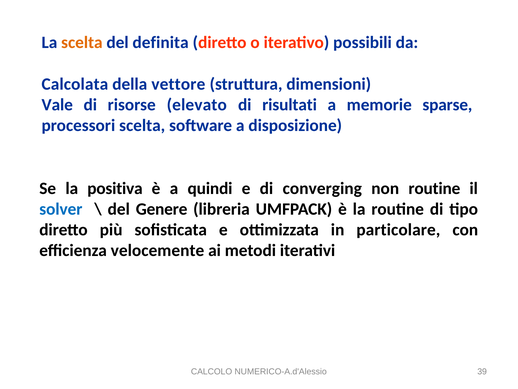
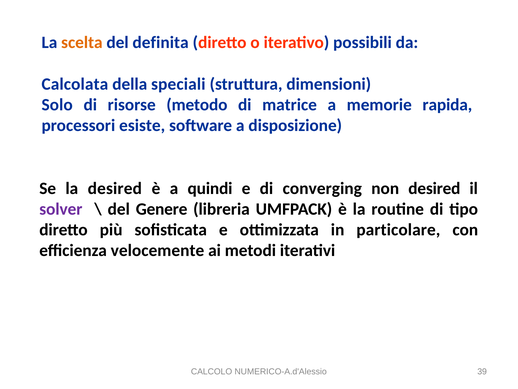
vettore: vettore -> speciali
Vale: Vale -> Solo
elevato: elevato -> metodo
risultati: risultati -> matrice
sparse: sparse -> rapida
processori scelta: scelta -> esiste
la positiva: positiva -> desired
non routine: routine -> desired
solver colour: blue -> purple
